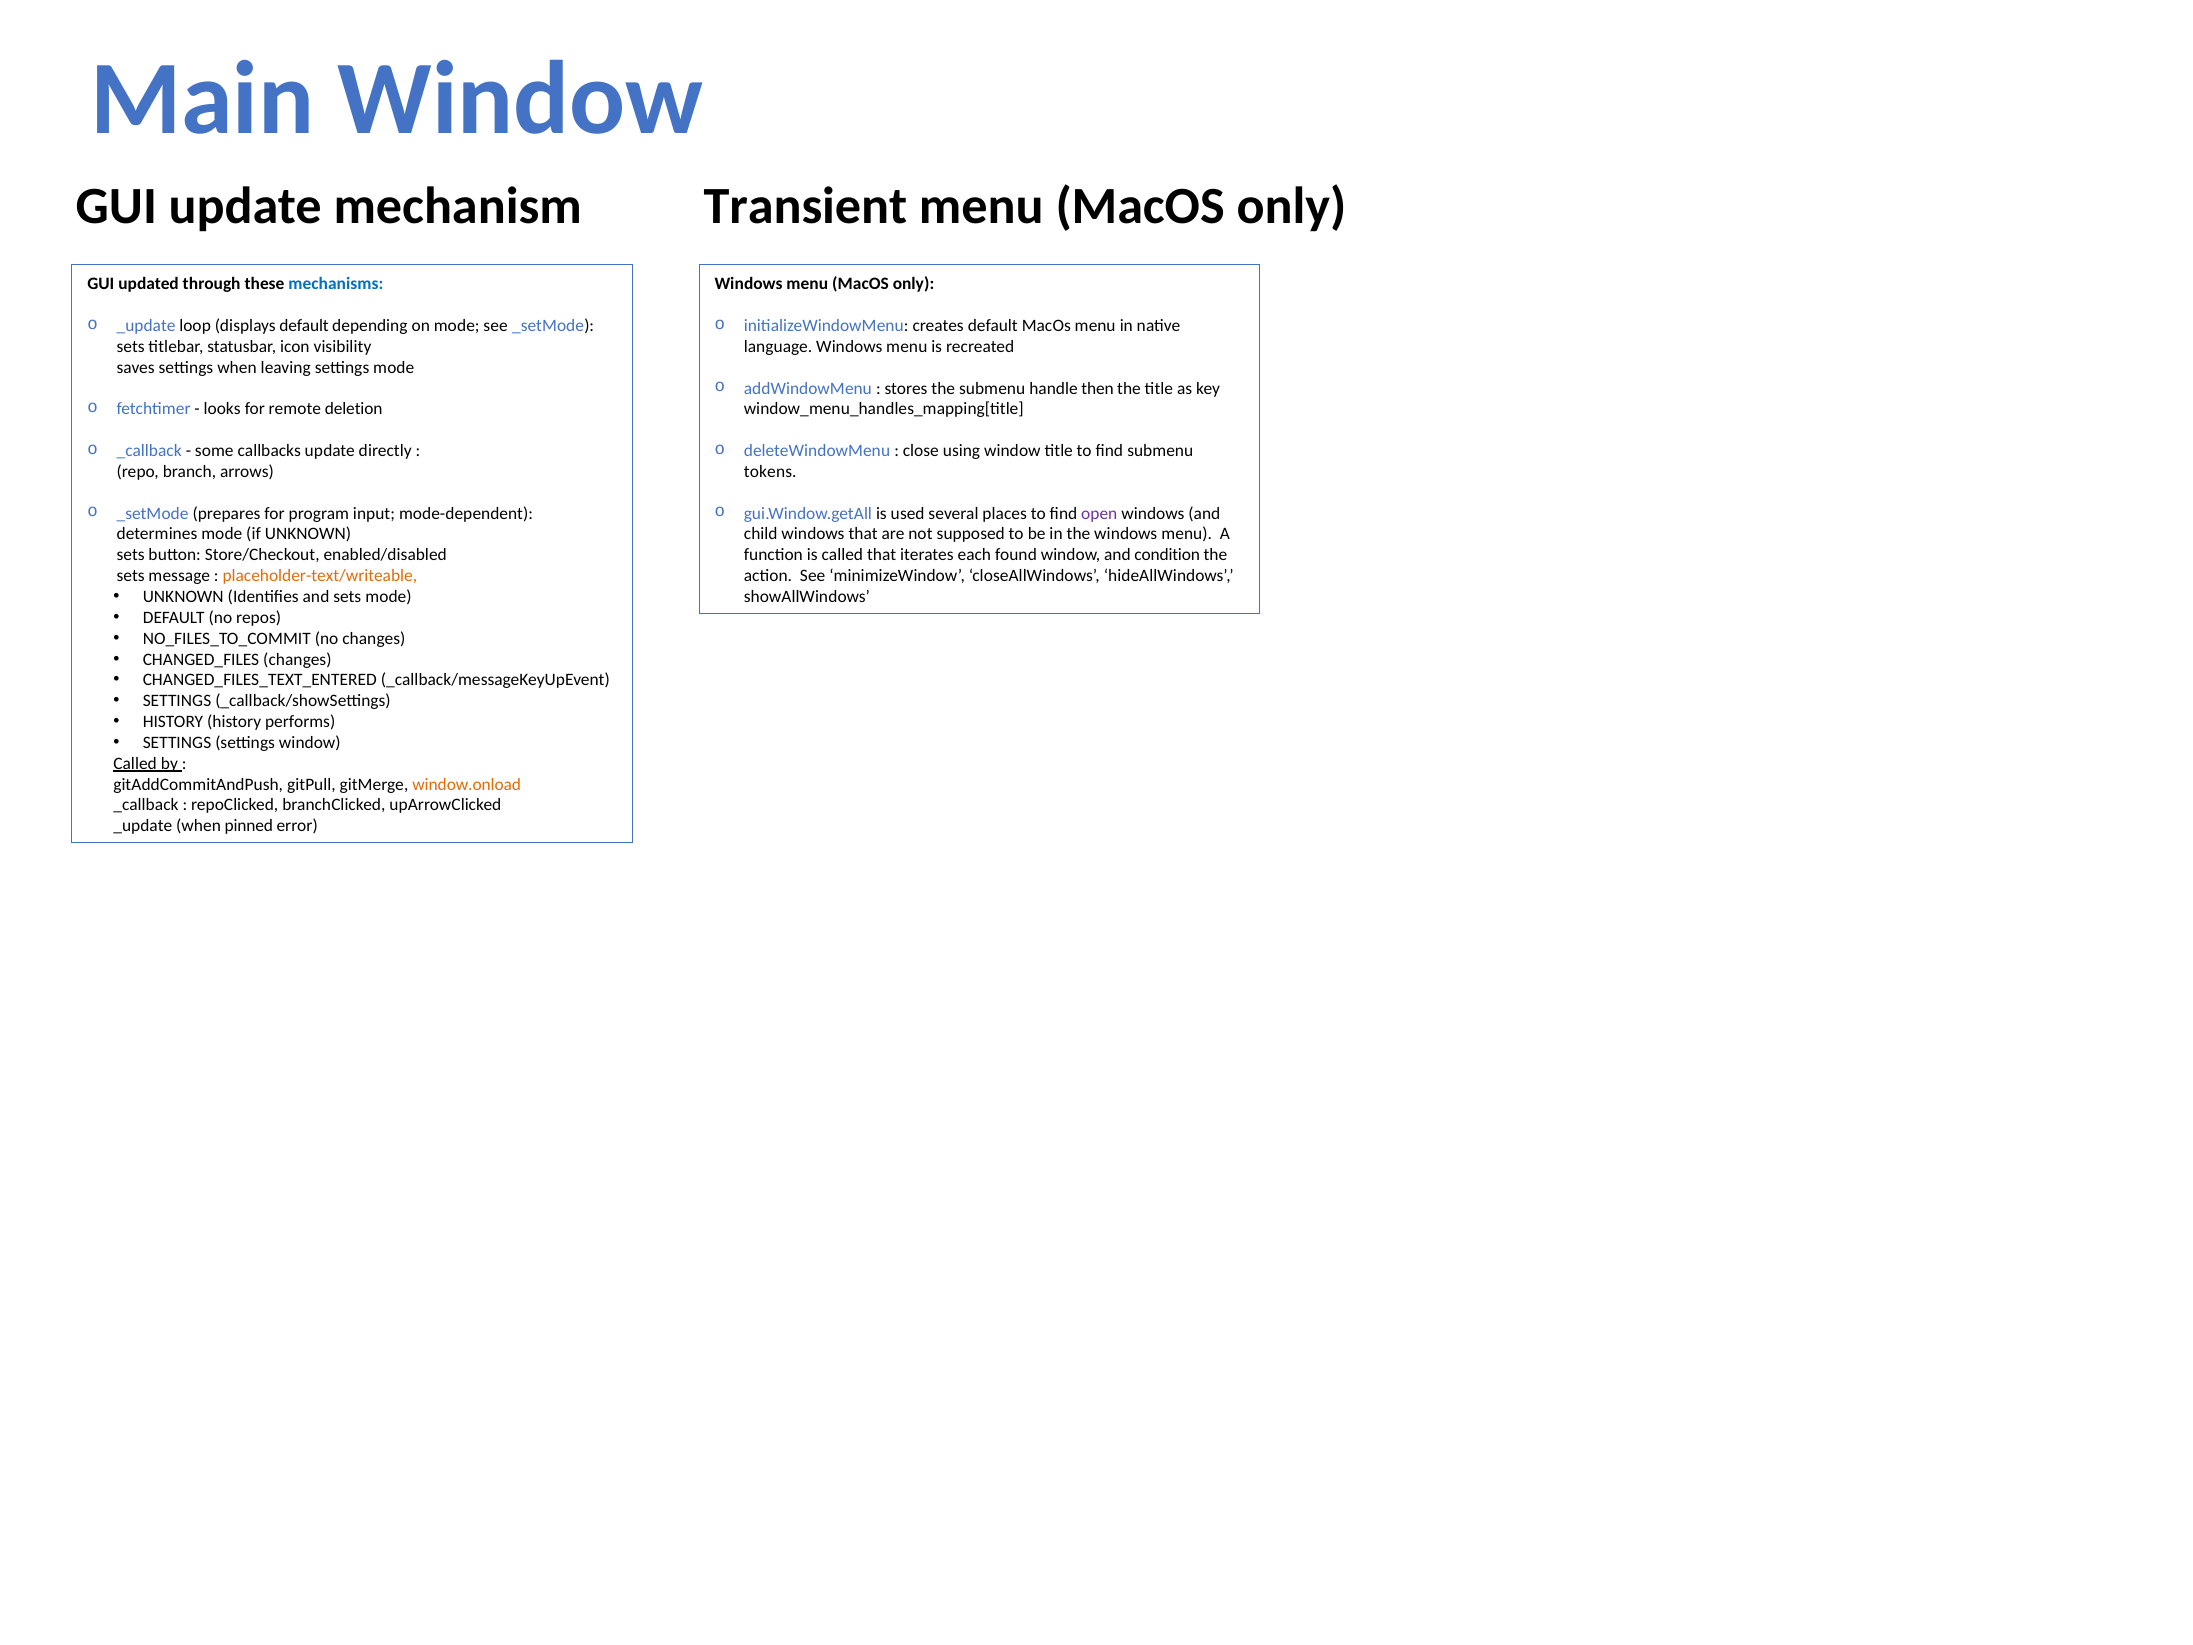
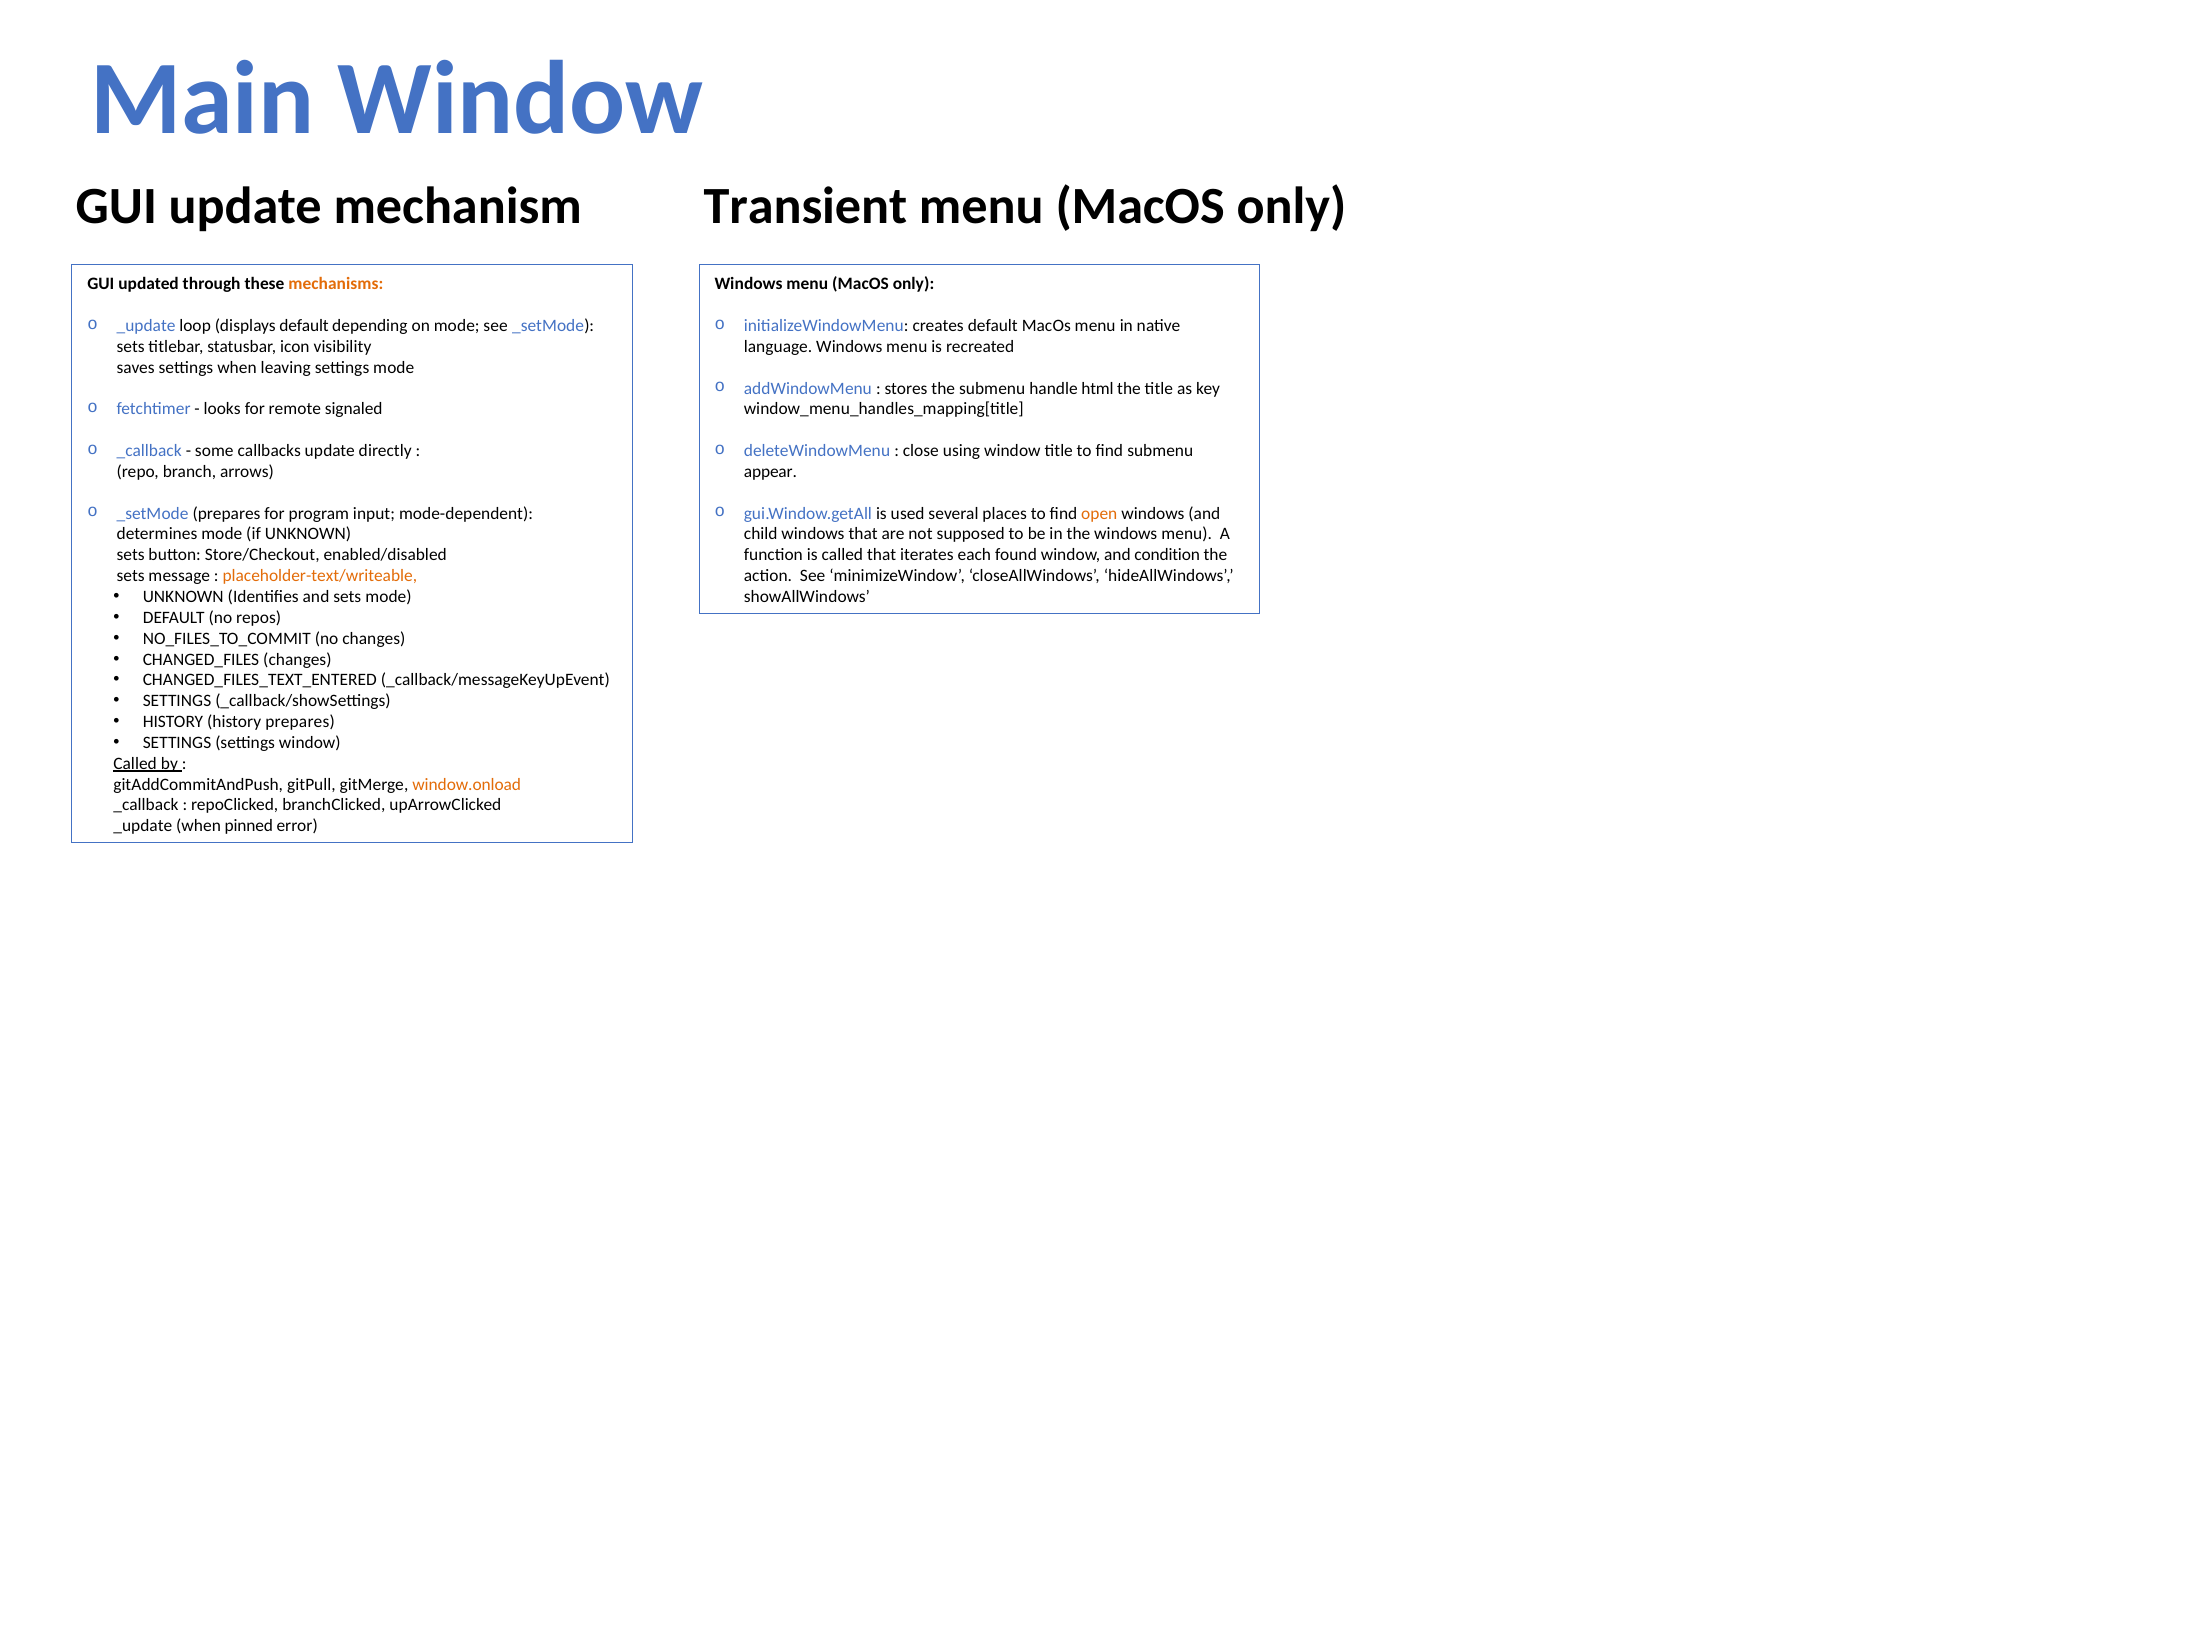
mechanisms colour: blue -> orange
then: then -> html
deletion: deletion -> signaled
tokens: tokens -> appear
open colour: purple -> orange
history performs: performs -> prepares
